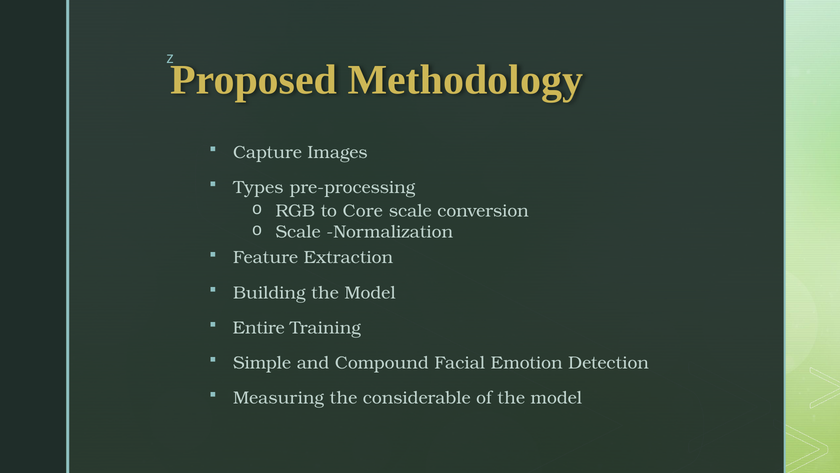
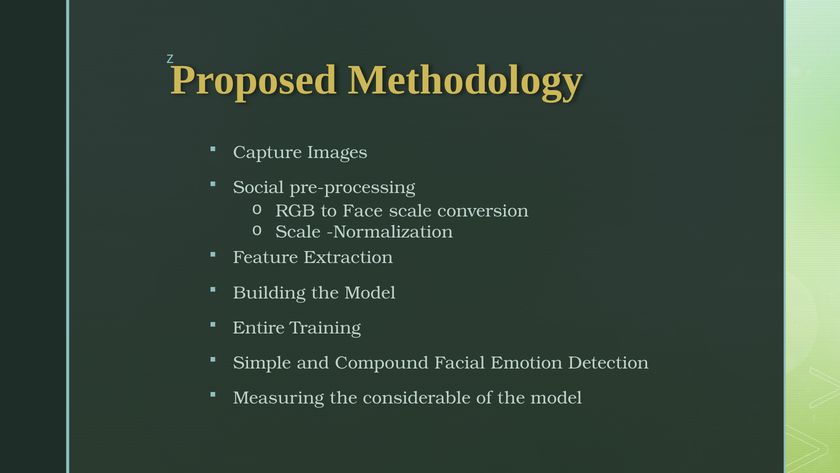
Types: Types -> Social
Core: Core -> Face
